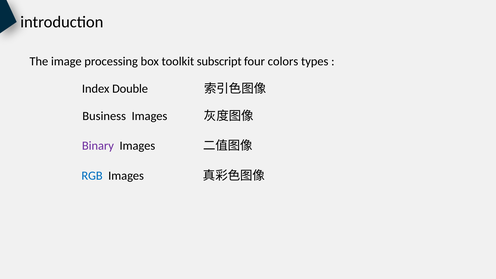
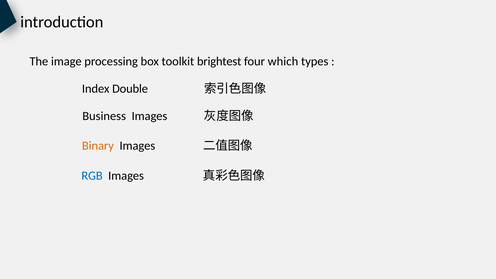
subscript: subscript -> brightest
colors: colors -> which
Binary colour: purple -> orange
